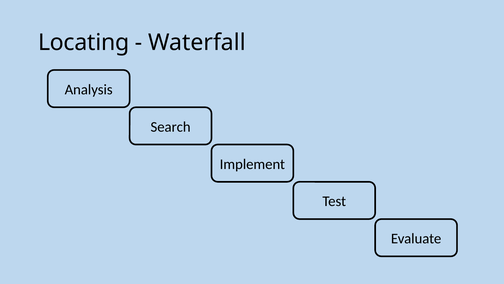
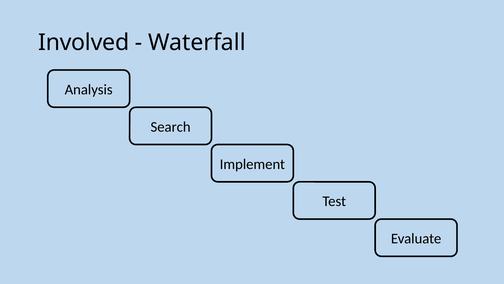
Locating: Locating -> Involved
